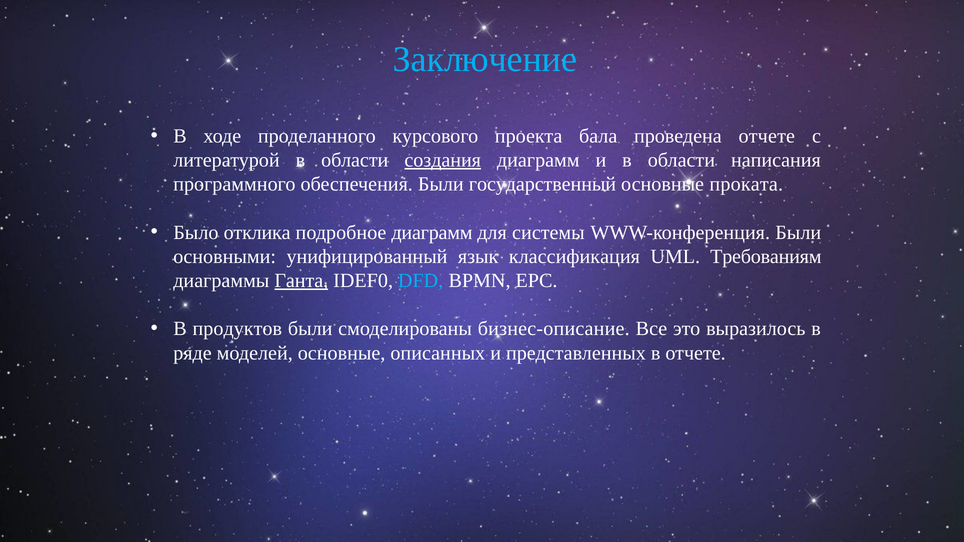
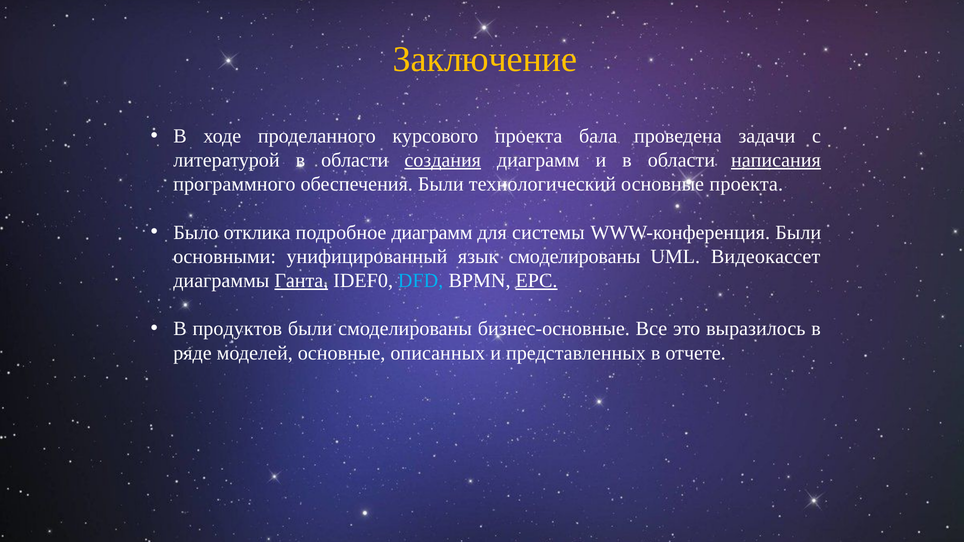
Заключение colour: light blue -> yellow
проведена отчете: отчете -> задачи
написания underline: none -> present
государственный: государственный -> технологический
основные проката: проката -> проекта
язык классификация: классификация -> смоделированы
Требованиям: Требованиям -> Видеокассет
EPC underline: none -> present
бизнес-описание: бизнес-описание -> бизнес-основные
